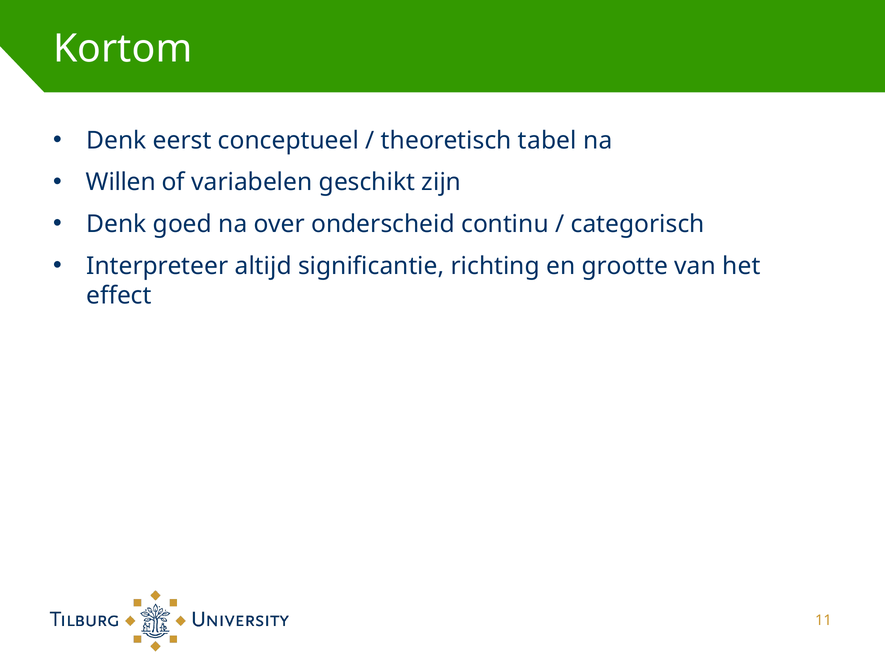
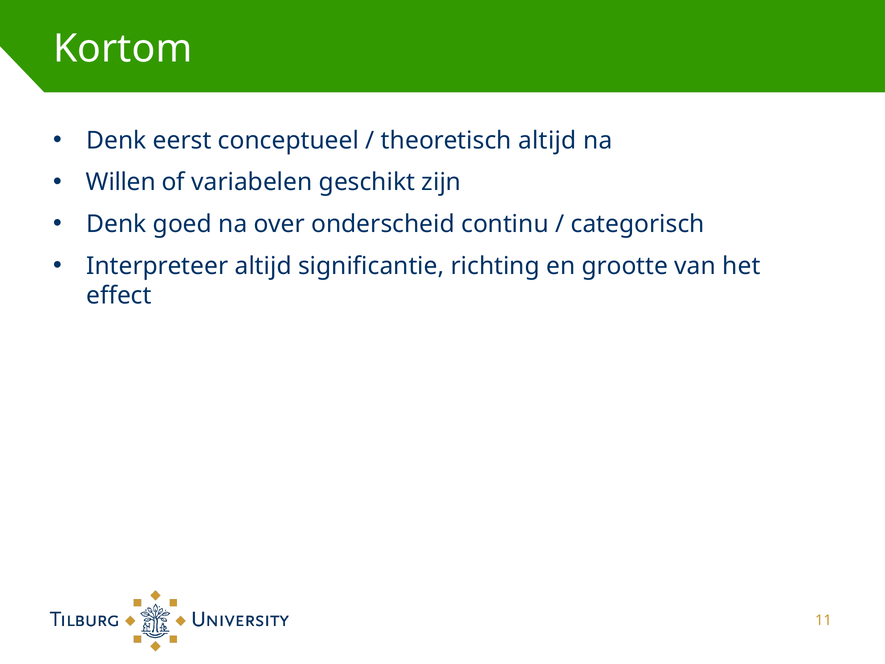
theoretisch tabel: tabel -> altijd
